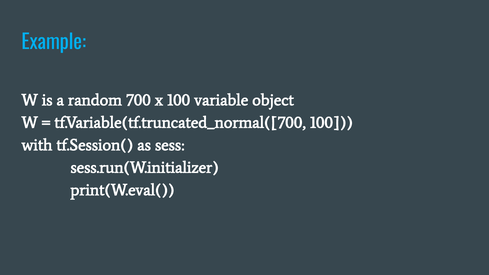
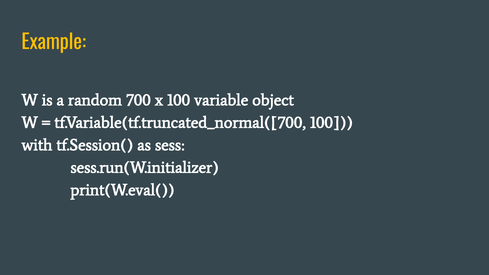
Example colour: light blue -> yellow
